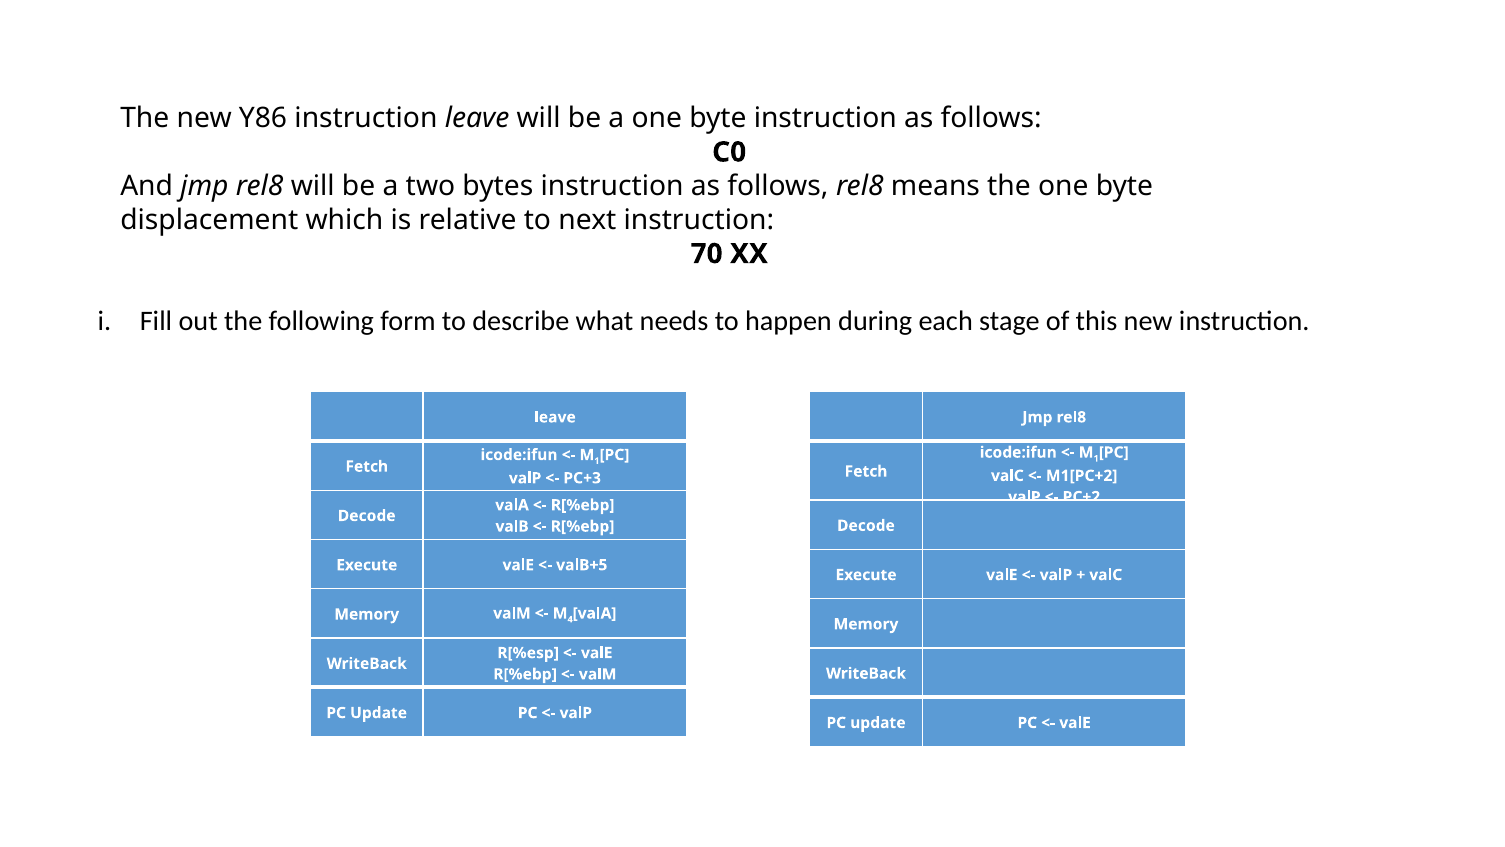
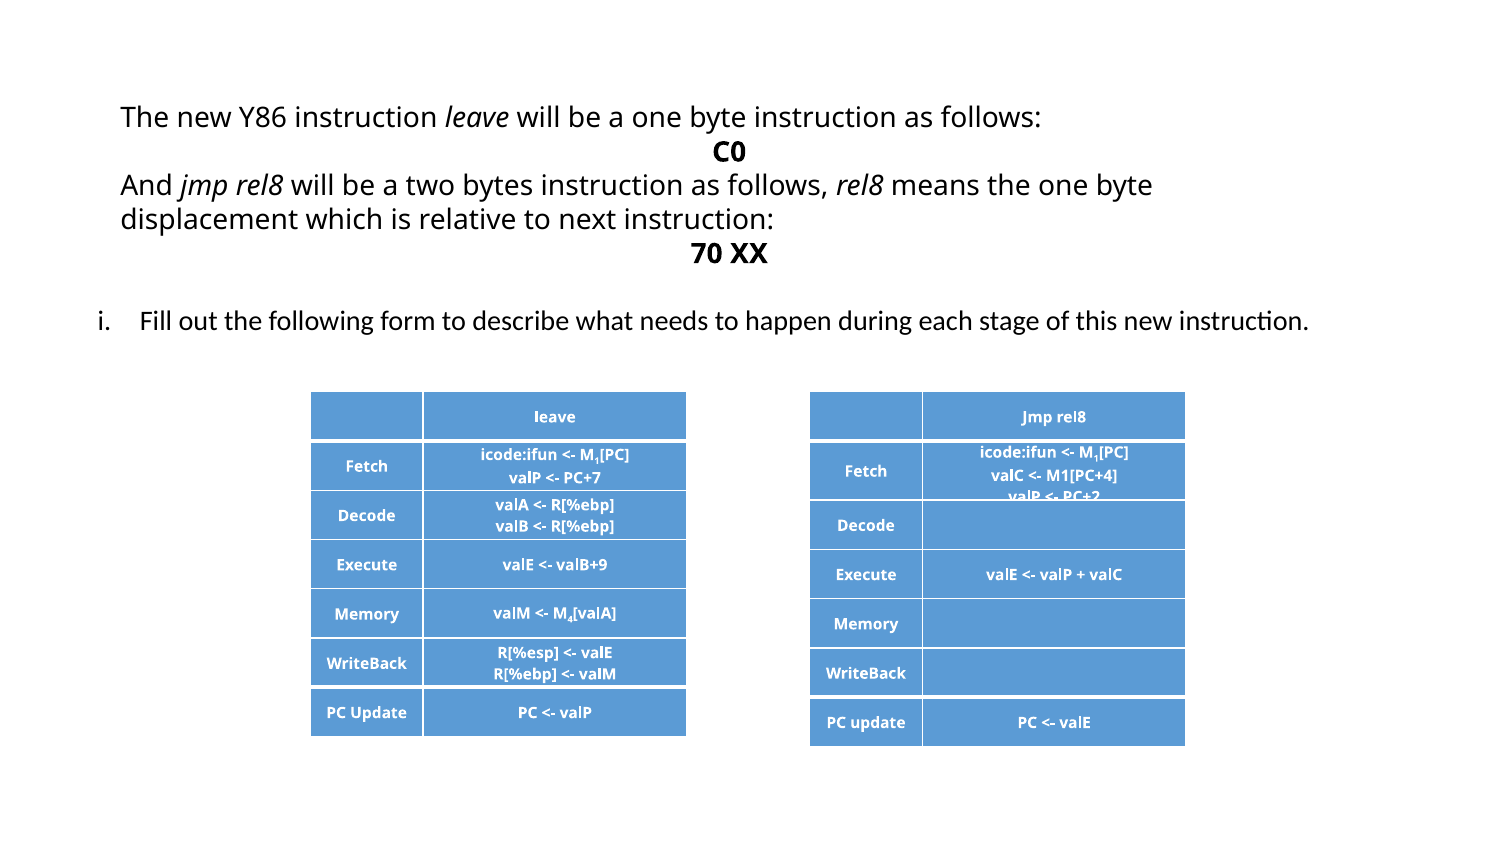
M1[PC+2: M1[PC+2 -> M1[PC+4
PC+3: PC+3 -> PC+7
valB+5: valB+5 -> valB+9
